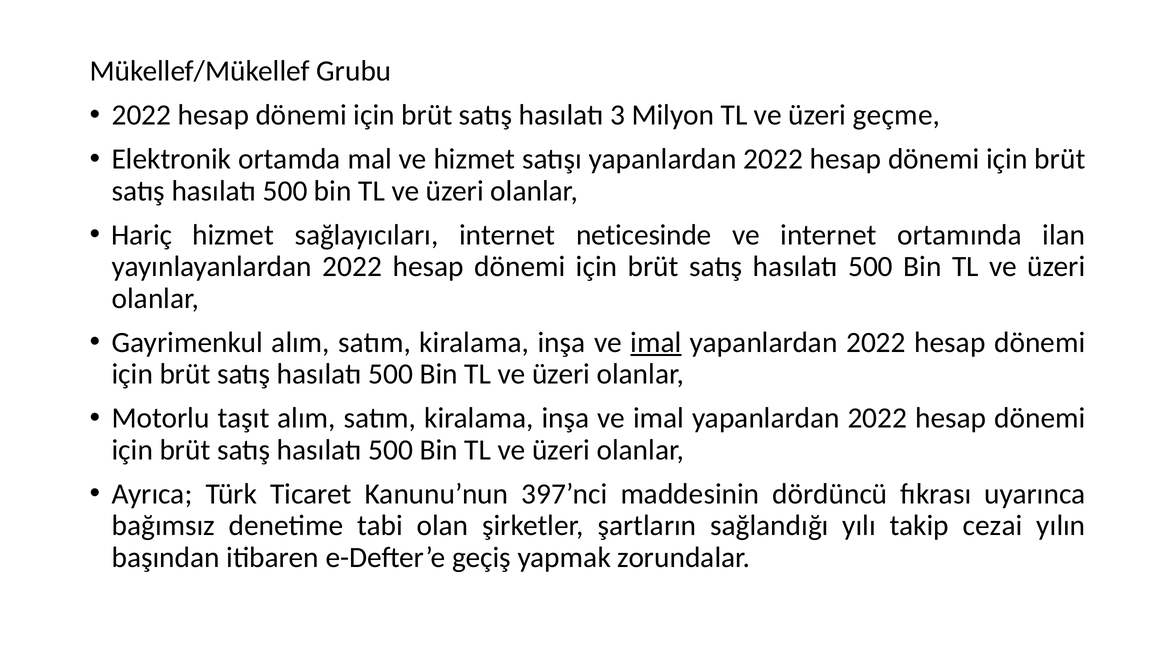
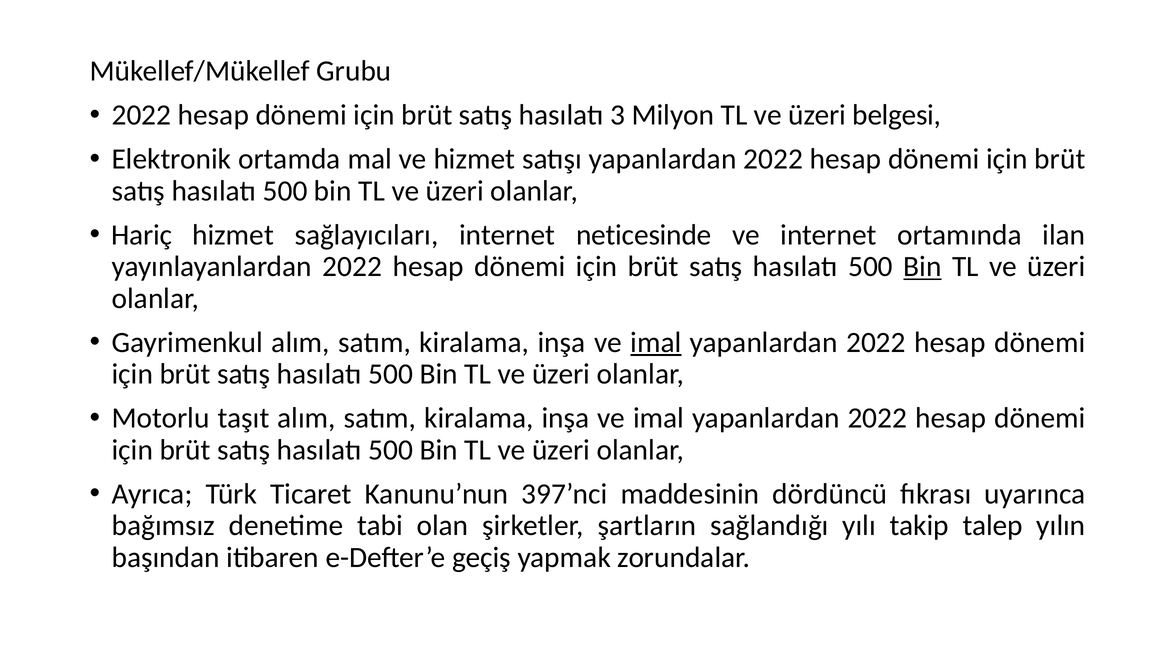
geçme: geçme -> belgesi
Bin at (923, 266) underline: none -> present
cezai: cezai -> talep
